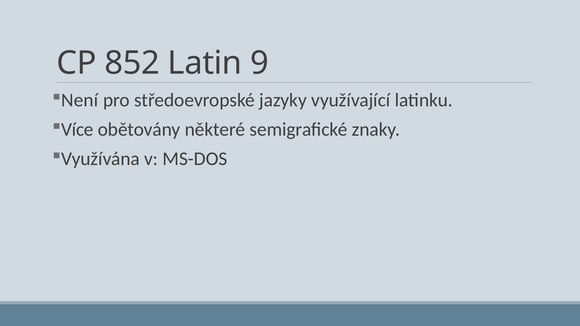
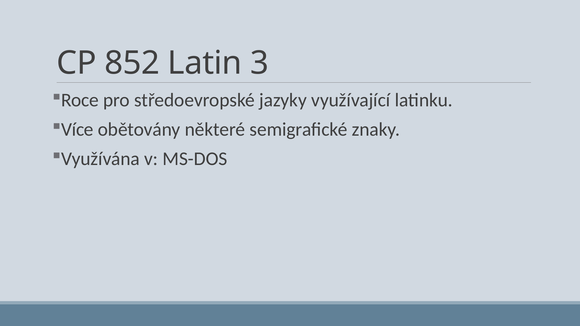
9: 9 -> 3
Není: Není -> Roce
